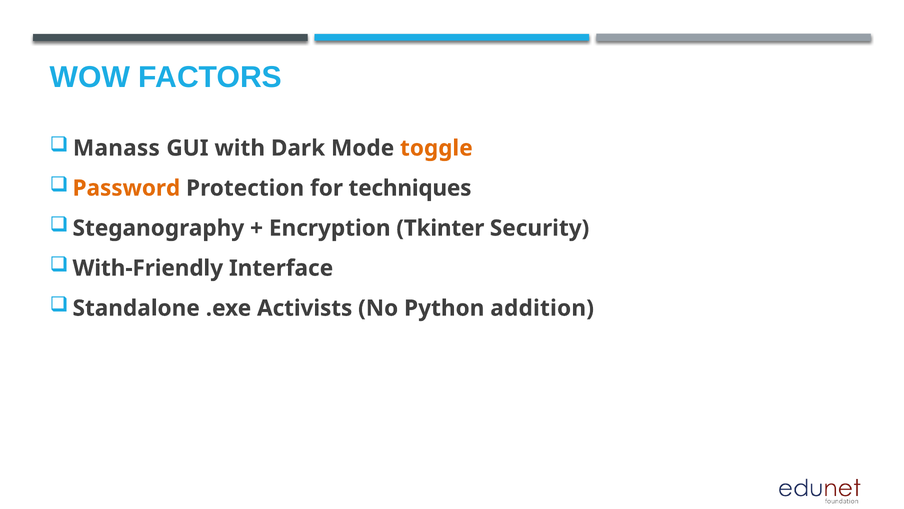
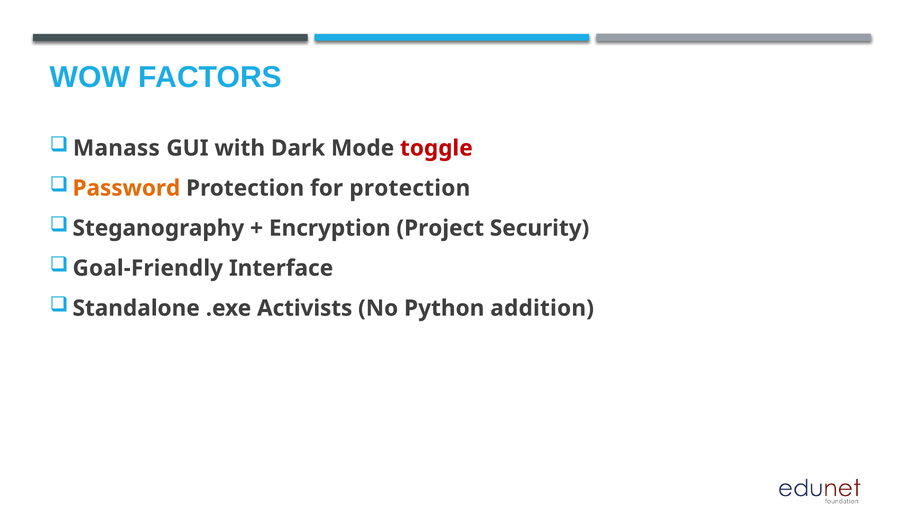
toggle colour: orange -> red
for techniques: techniques -> protection
Tkinter: Tkinter -> Project
With-Friendly: With-Friendly -> Goal-Friendly
